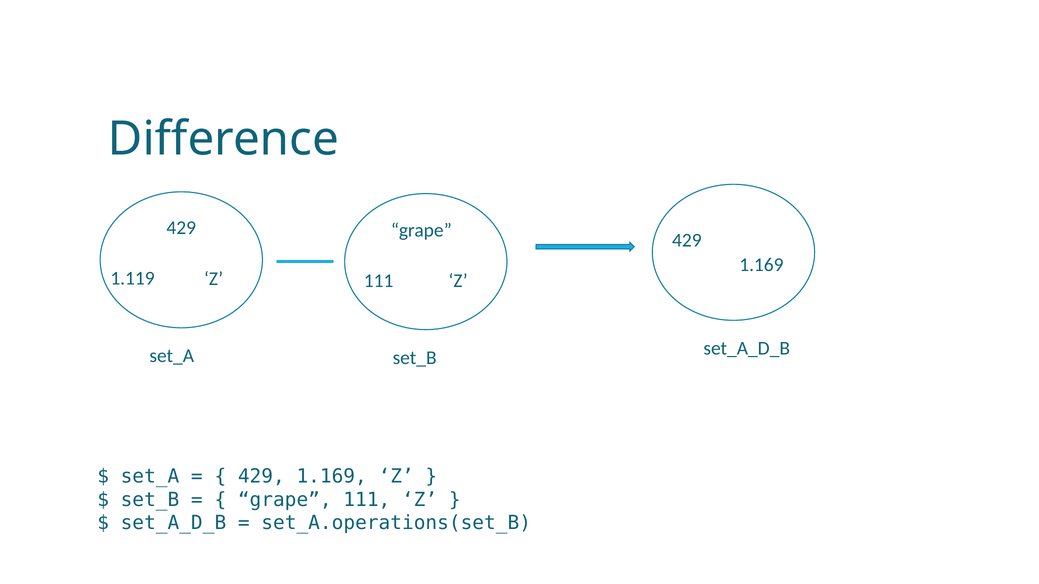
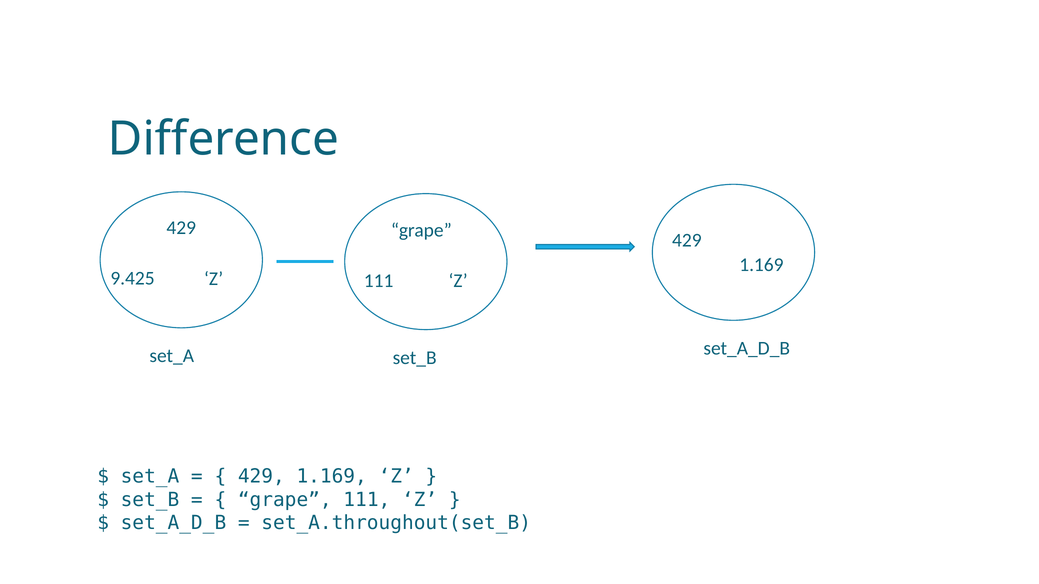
1.119: 1.119 -> 9.425
set_A.operations(set_B: set_A.operations(set_B -> set_A.throughout(set_B
